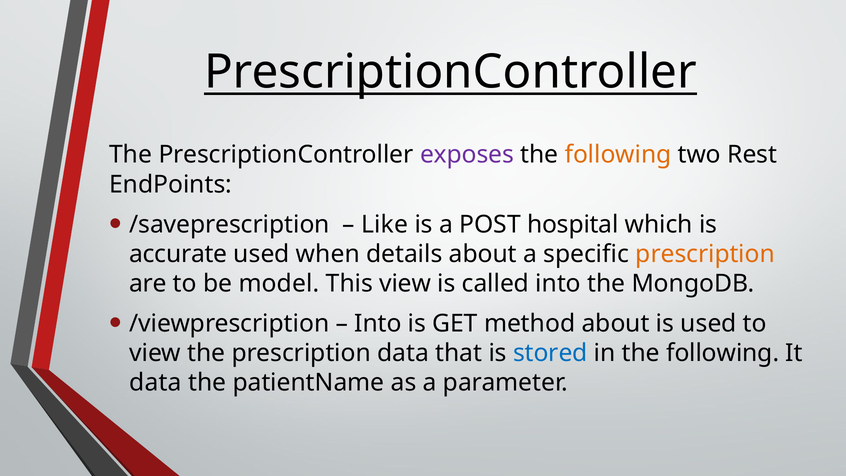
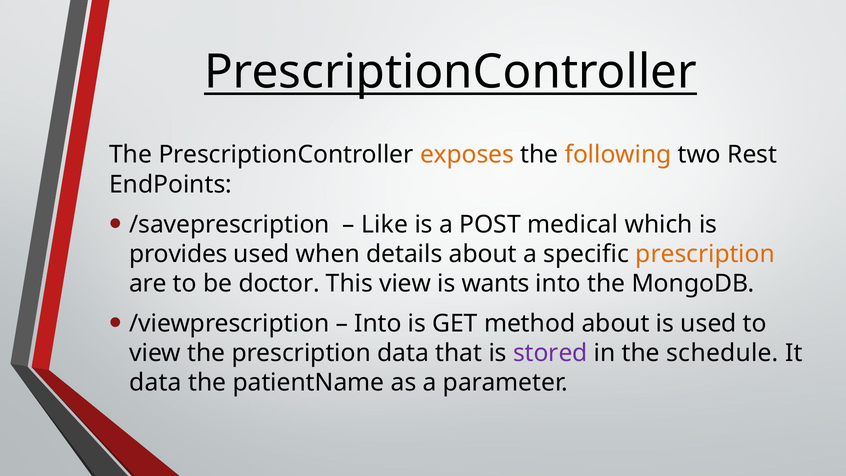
exposes colour: purple -> orange
hospital: hospital -> medical
accurate: accurate -> provides
model: model -> doctor
called: called -> wants
stored colour: blue -> purple
in the following: following -> schedule
